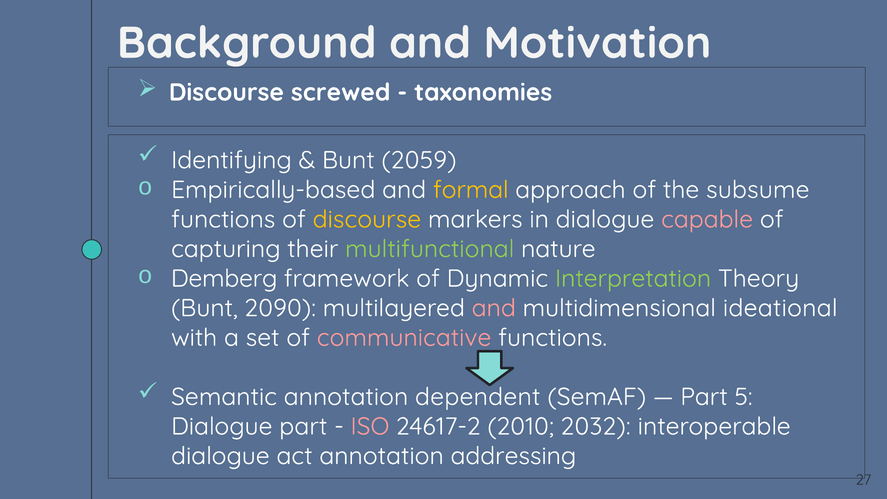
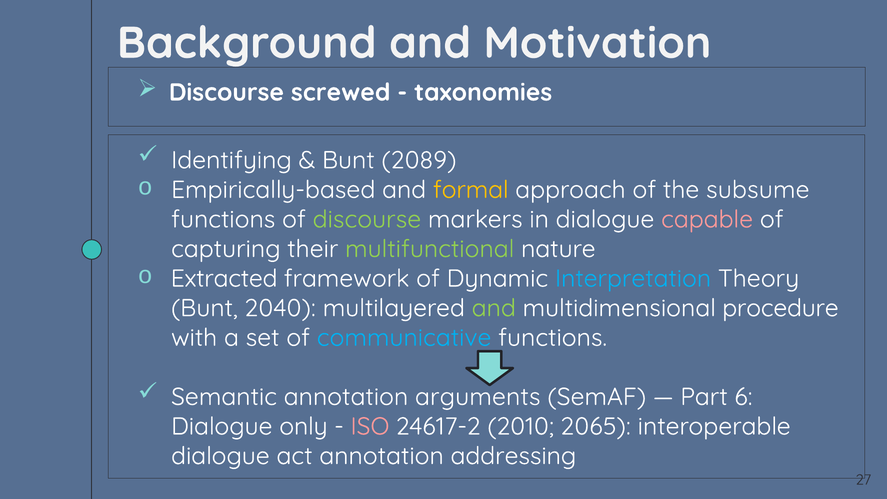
2059: 2059 -> 2089
discourse at (367, 219) colour: yellow -> light green
Demberg: Demberg -> Extracted
Interpretation colour: light green -> light blue
2090: 2090 -> 2040
and at (494, 308) colour: pink -> light green
ideational: ideational -> procedure
communicative colour: pink -> light blue
dependent: dependent -> arguments
5: 5 -> 6
Dialogue part: part -> only
2032: 2032 -> 2065
